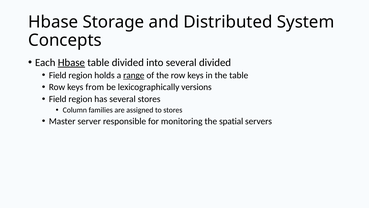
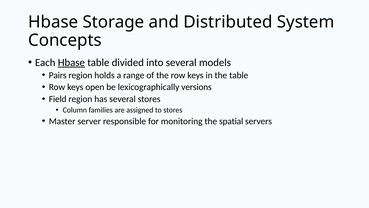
several divided: divided -> models
Field at (58, 75): Field -> Pairs
range underline: present -> none
from: from -> open
